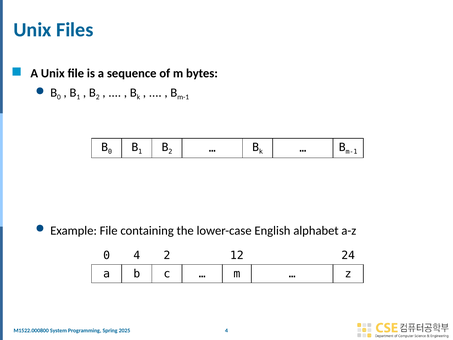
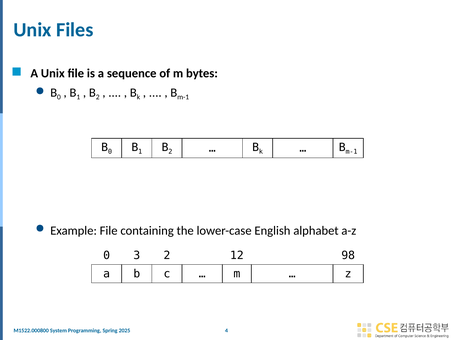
0 4: 4 -> 3
24: 24 -> 98
